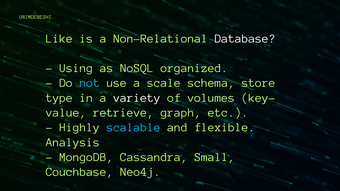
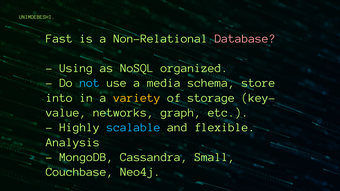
Like: Like -> Fast
Database colour: white -> pink
scale: scale -> media
type: type -> into
variety colour: white -> yellow
volumes: volumes -> storage
retrieve: retrieve -> networks
